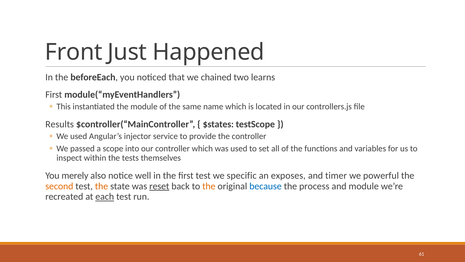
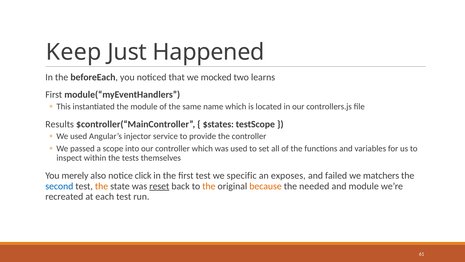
Front: Front -> Keep
chained: chained -> mocked
well: well -> click
timer: timer -> failed
powerful: powerful -> matchers
second colour: orange -> blue
because colour: blue -> orange
process: process -> needed
each underline: present -> none
